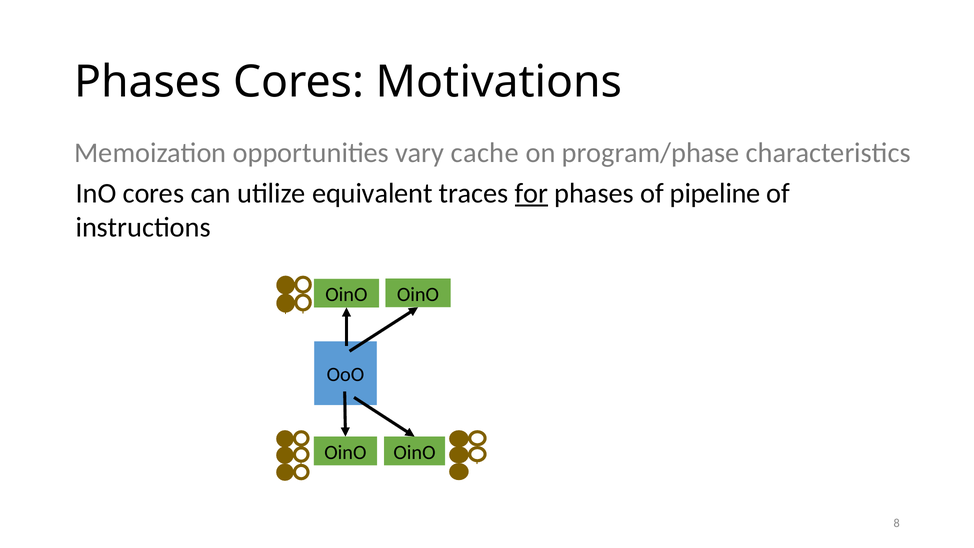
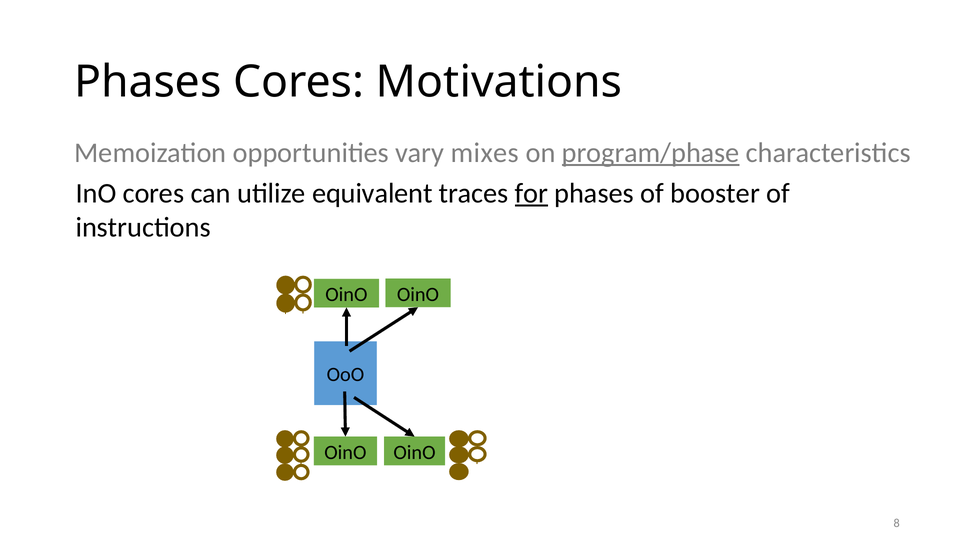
cache: cache -> mixes
program/phase underline: none -> present
pipeline: pipeline -> booster
